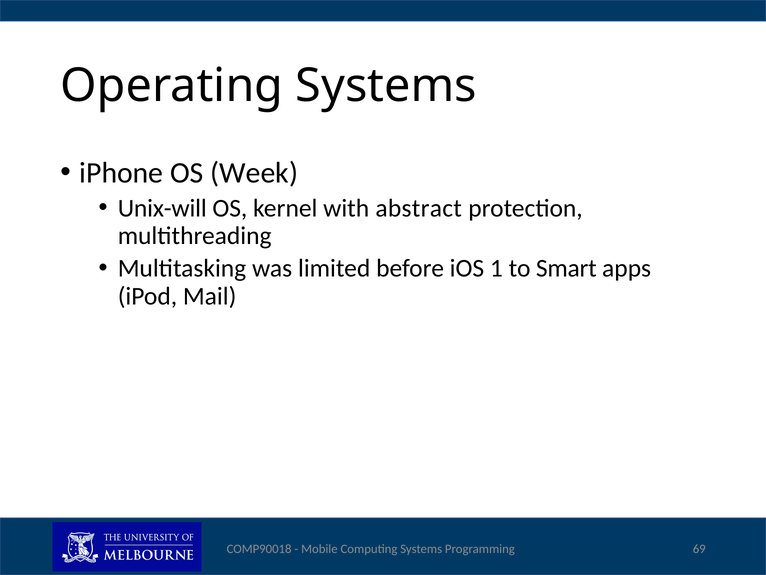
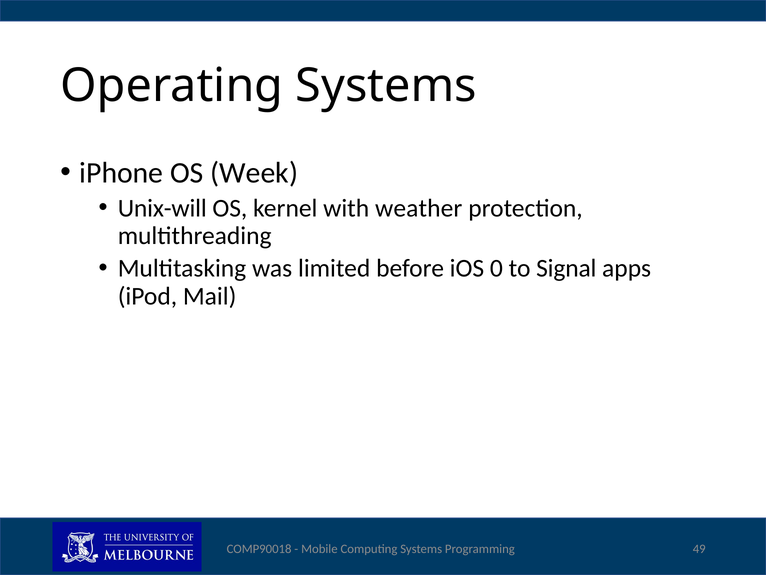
abstract: abstract -> weather
1: 1 -> 0
Smart: Smart -> Signal
69: 69 -> 49
